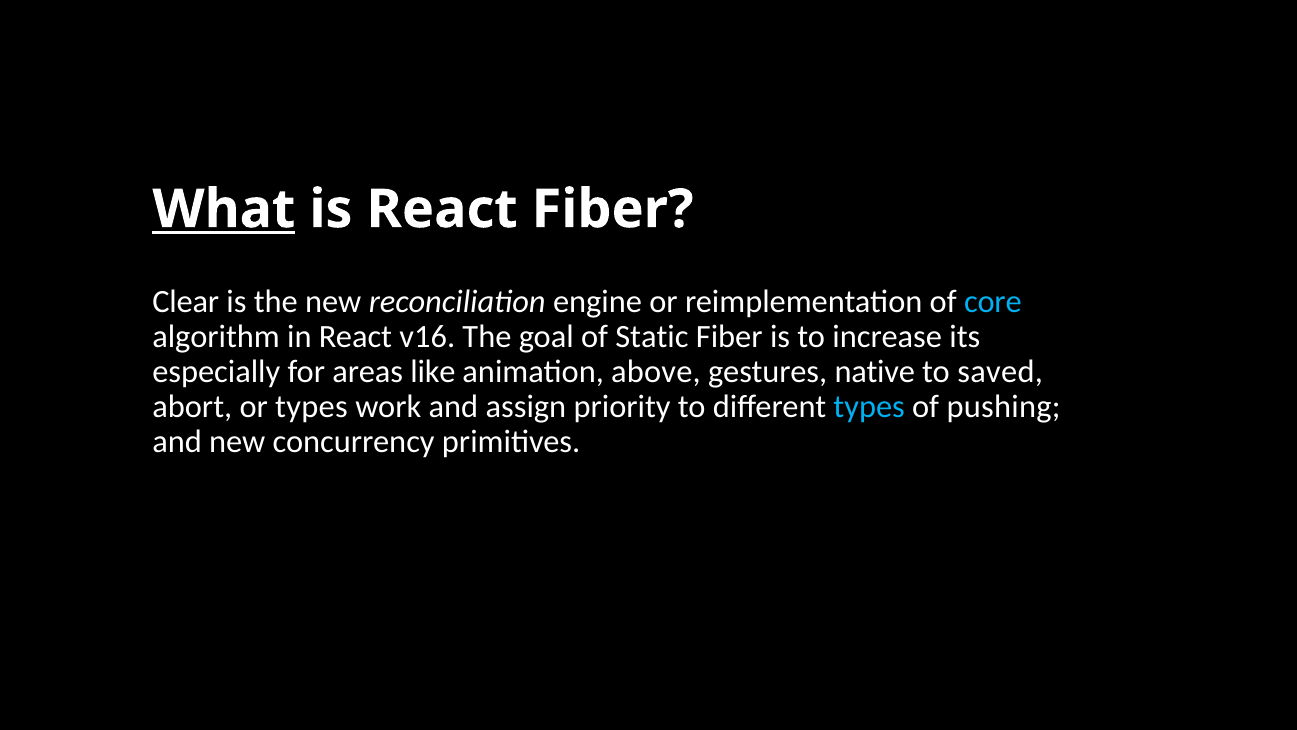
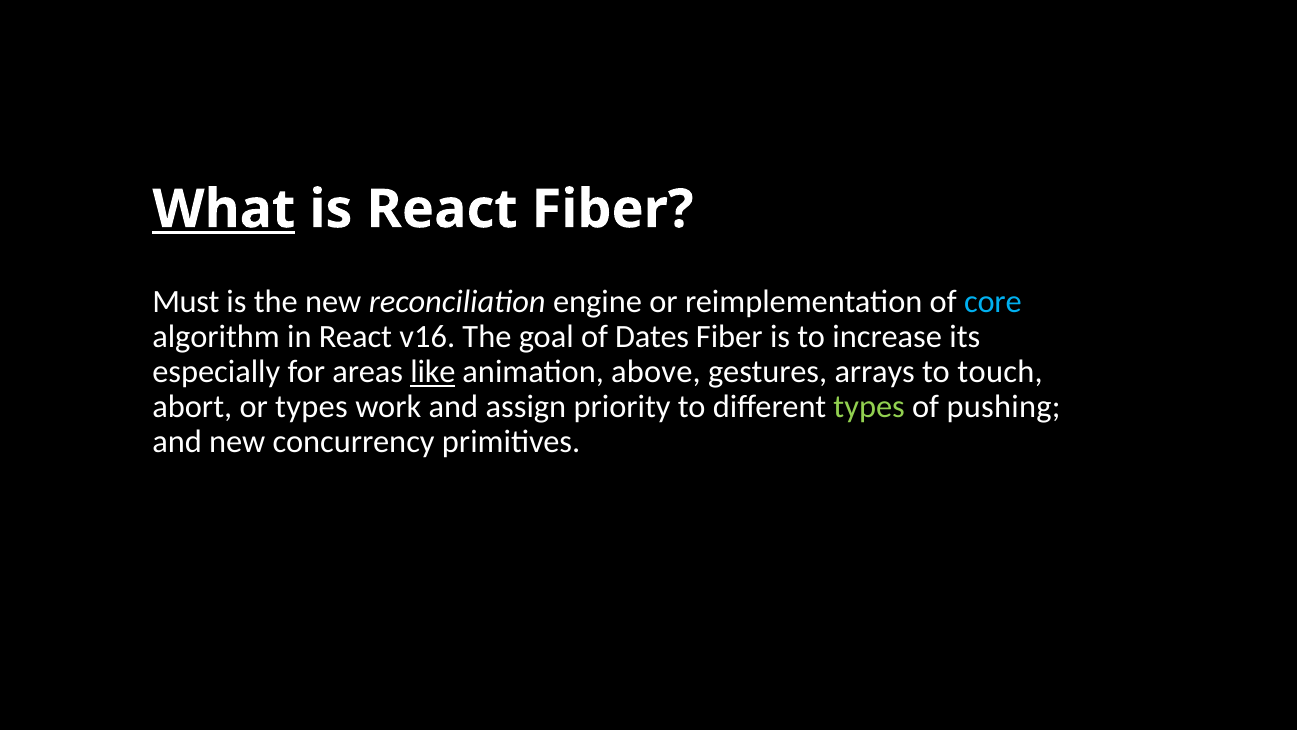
Clear: Clear -> Must
Static: Static -> Dates
like underline: none -> present
native: native -> arrays
saved: saved -> touch
types at (869, 407) colour: light blue -> light green
